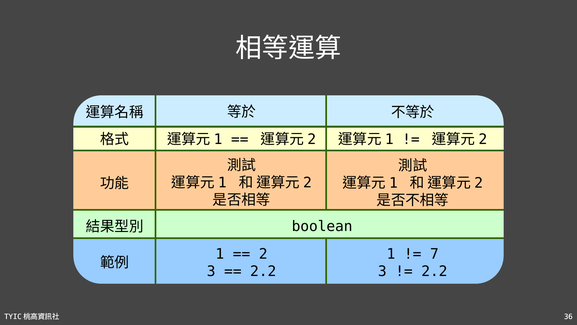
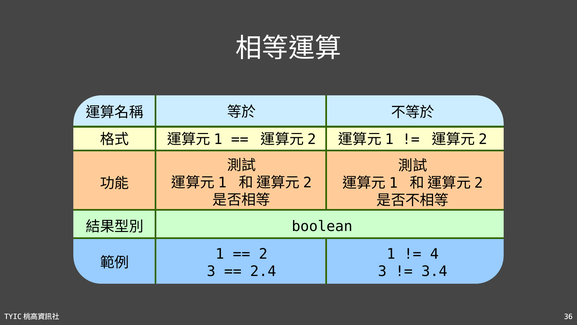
7: 7 -> 4
2.2 at (263, 271): 2.2 -> 2.4
2.2 at (434, 271): 2.2 -> 3.4
